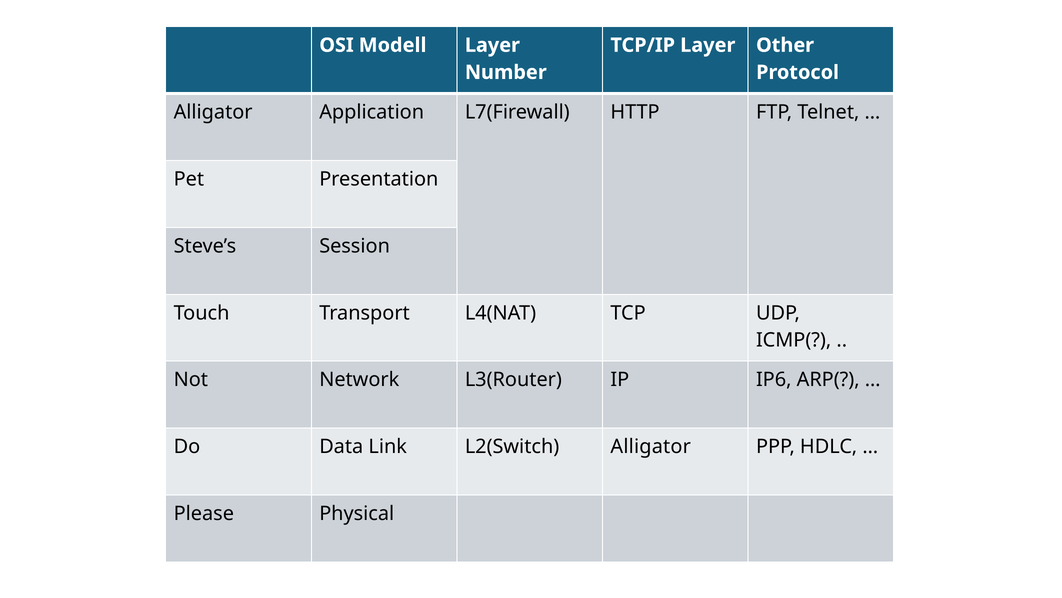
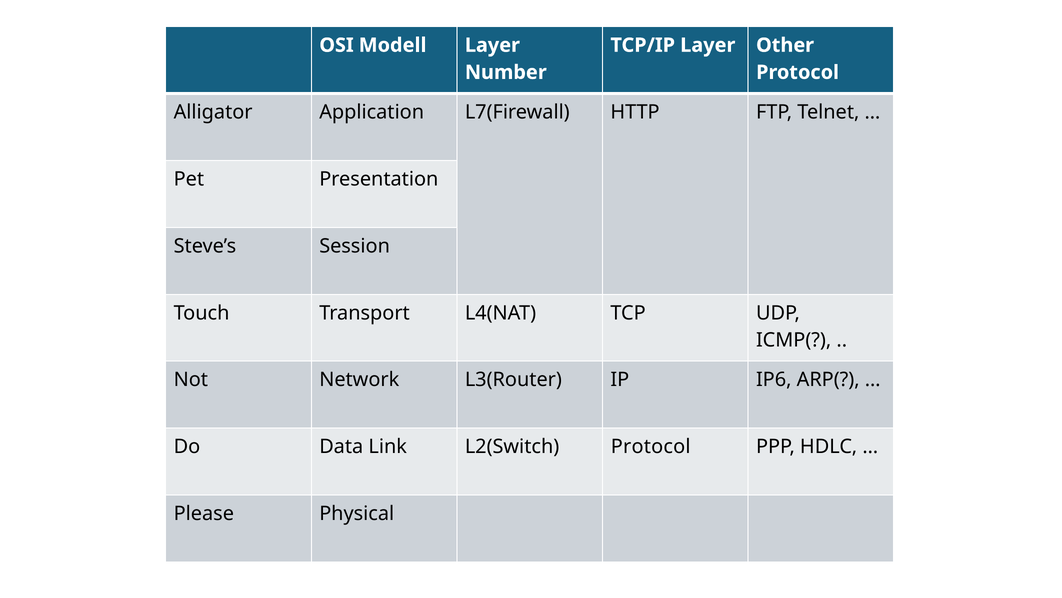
L2(Switch Alligator: Alligator -> Protocol
